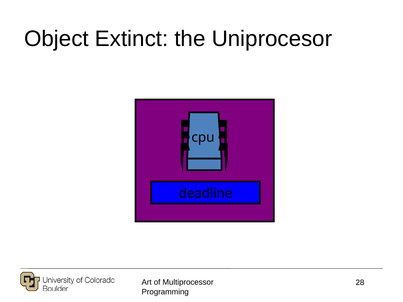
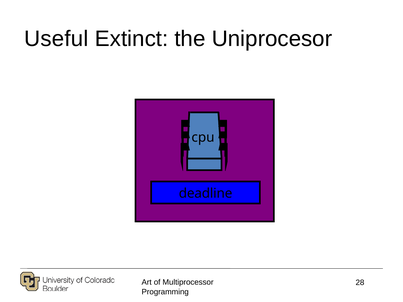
Object: Object -> Useful
